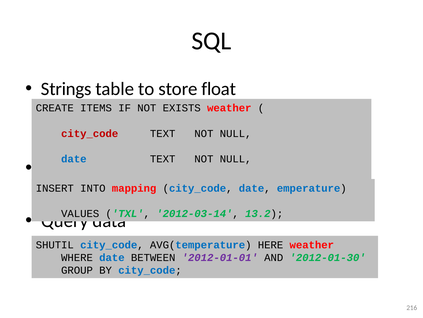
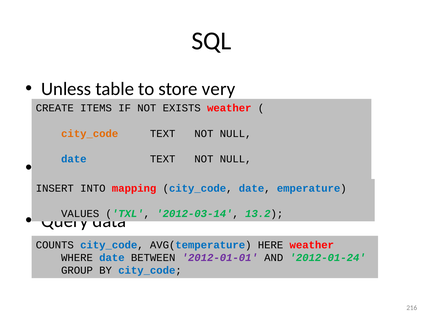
Strings: Strings -> Unless
float: float -> very
city_code at (90, 133) colour: red -> orange
SHUTIL: SHUTIL -> COUNTS
2012-01-30: 2012-01-30 -> 2012-01-24
